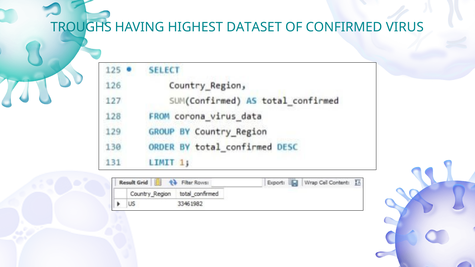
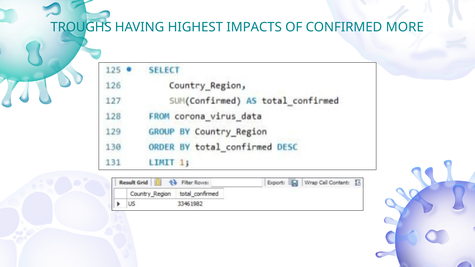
DATASET: DATASET -> IMPACTS
VIRUS: VIRUS -> MORE
